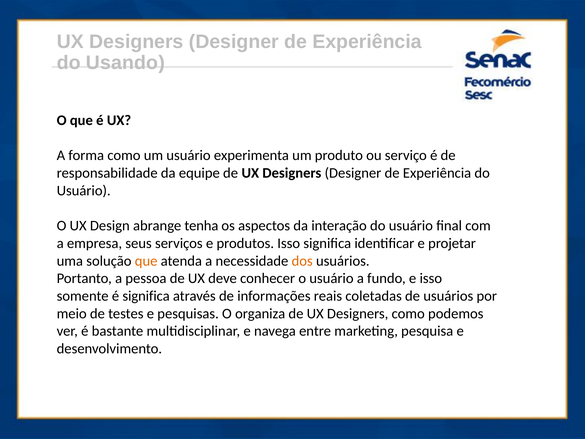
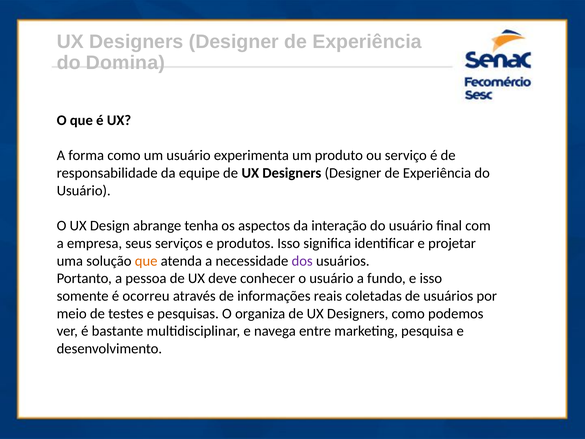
Usando: Usando -> Domina
dos colour: orange -> purple
é significa: significa -> ocorreu
